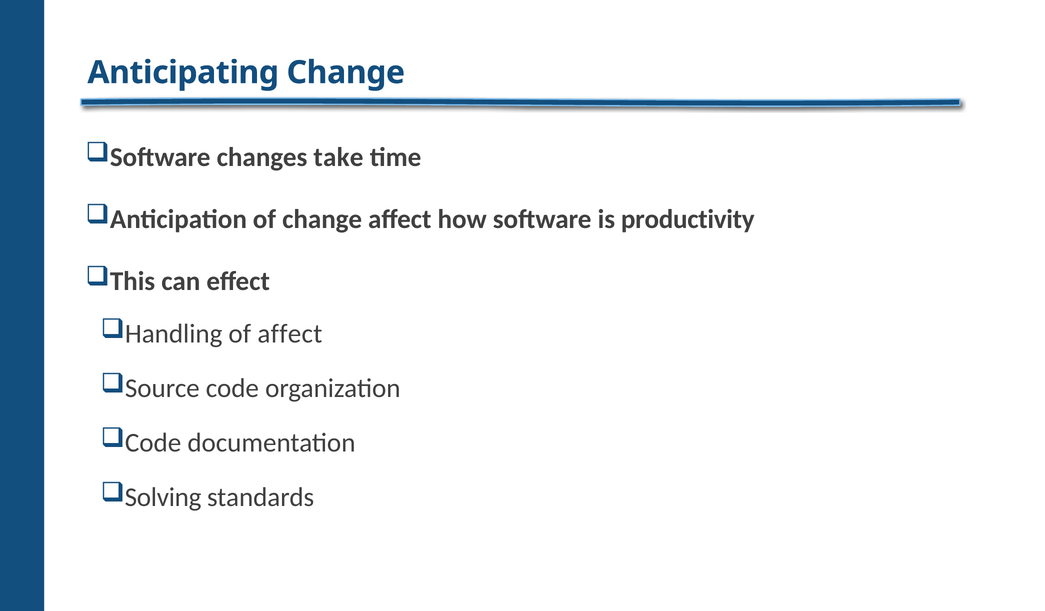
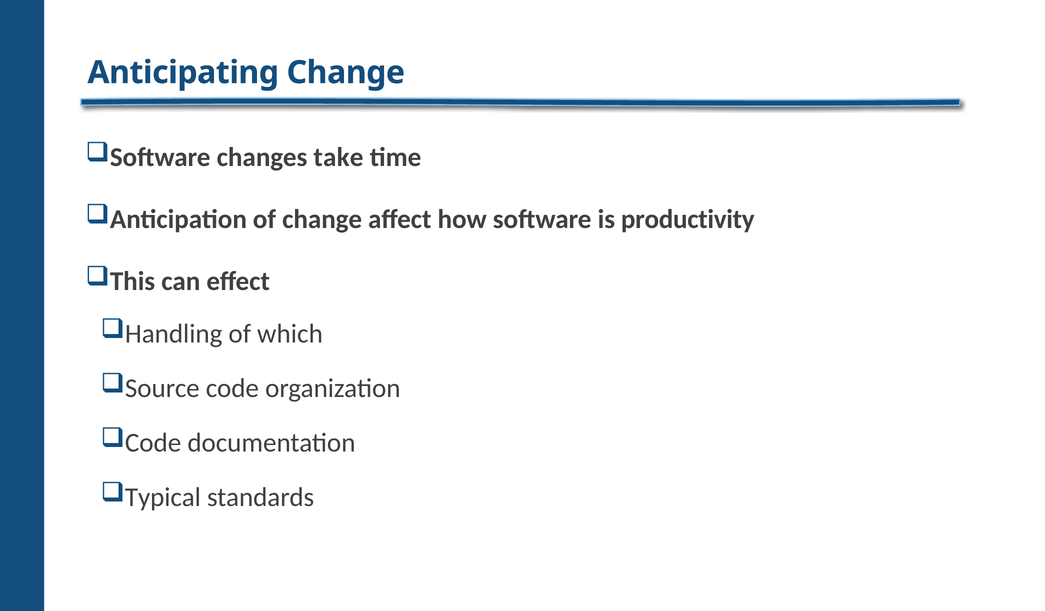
of affect: affect -> which
Solving: Solving -> Typical
